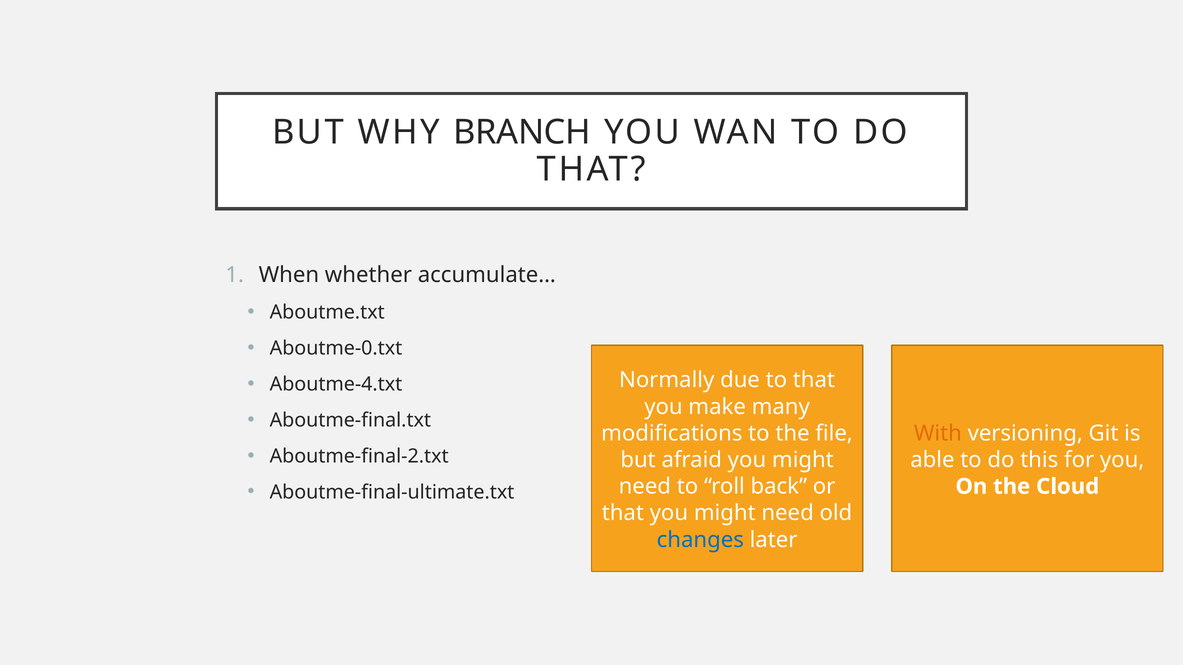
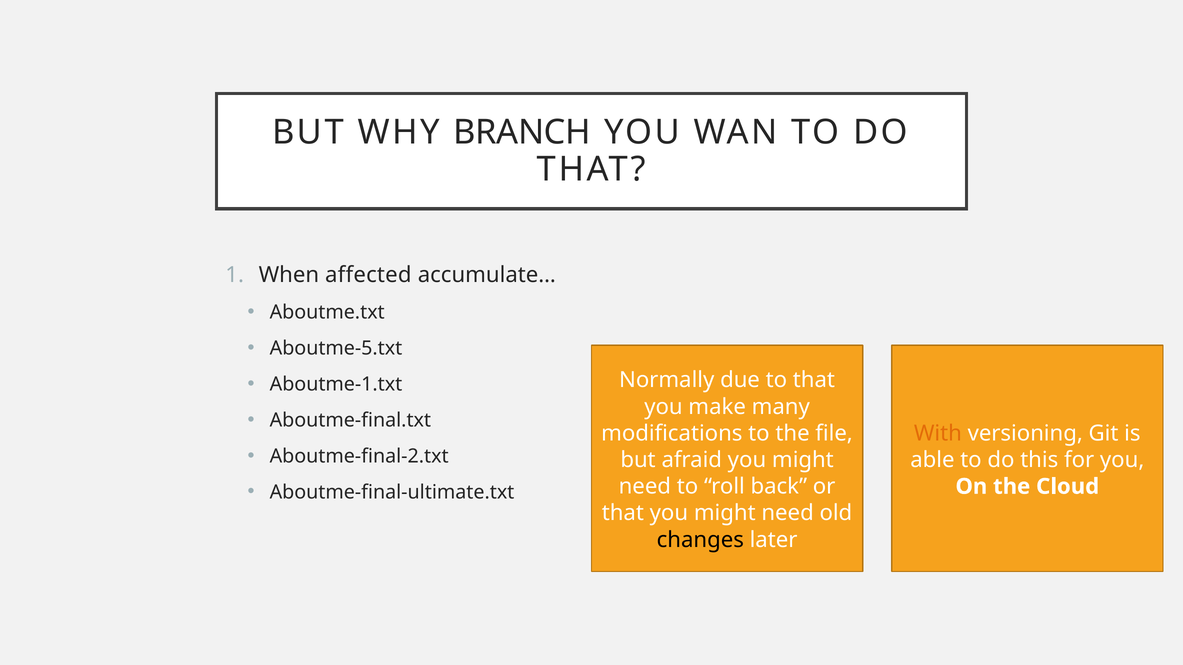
whether: whether -> affected
Aboutme-0.txt: Aboutme-0.txt -> Aboutme-5.txt
Aboutme-4.txt: Aboutme-4.txt -> Aboutme-1.txt
changes colour: blue -> black
